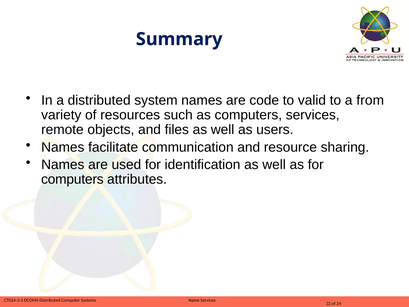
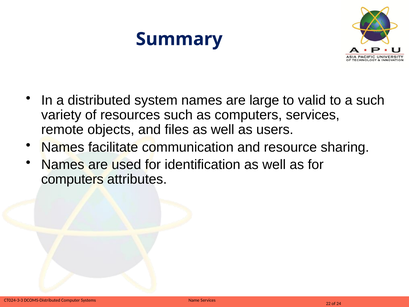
code: code -> large
a from: from -> such
